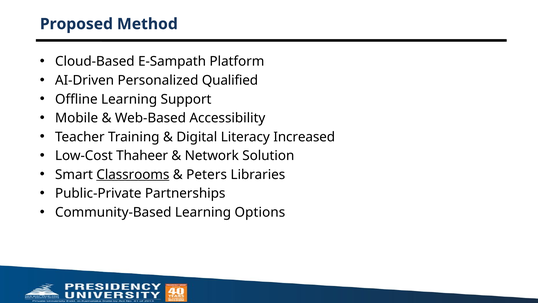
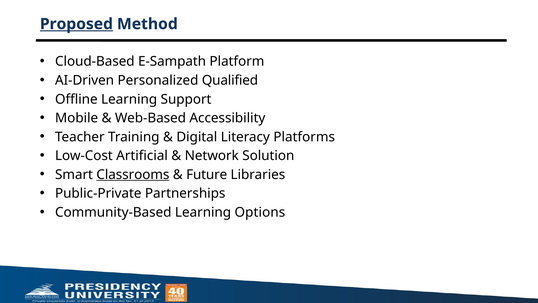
Proposed underline: none -> present
Increased: Increased -> Platforms
Thaheer: Thaheer -> Artificial
Peters: Peters -> Future
